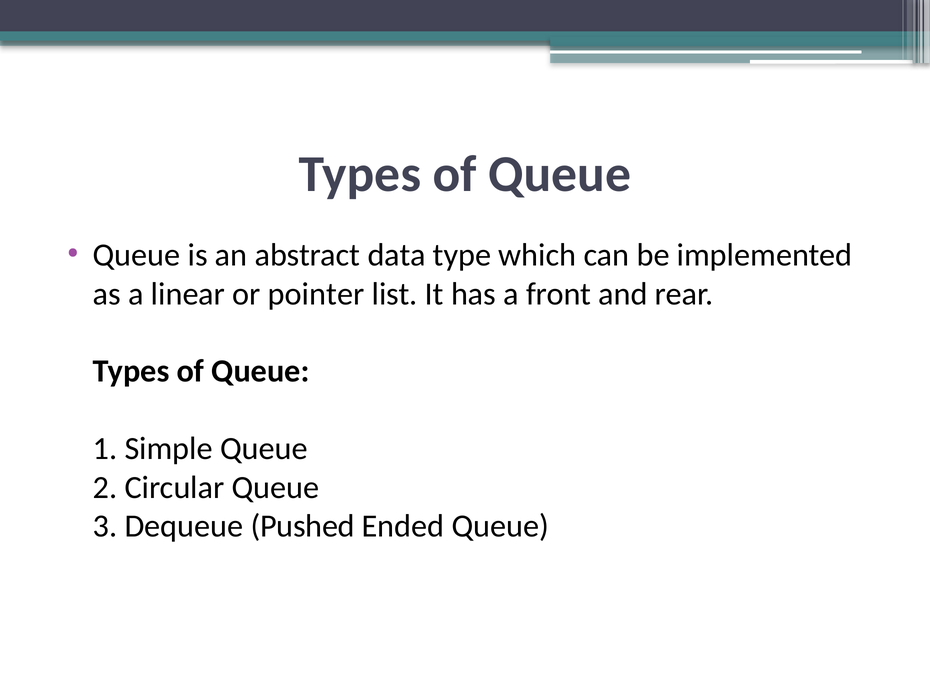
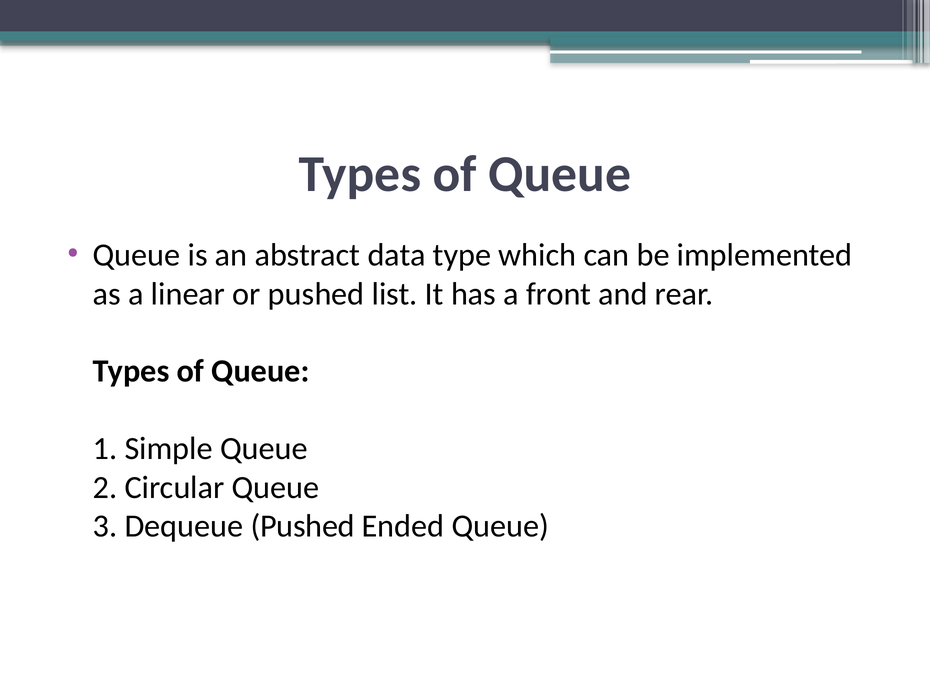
or pointer: pointer -> pushed
